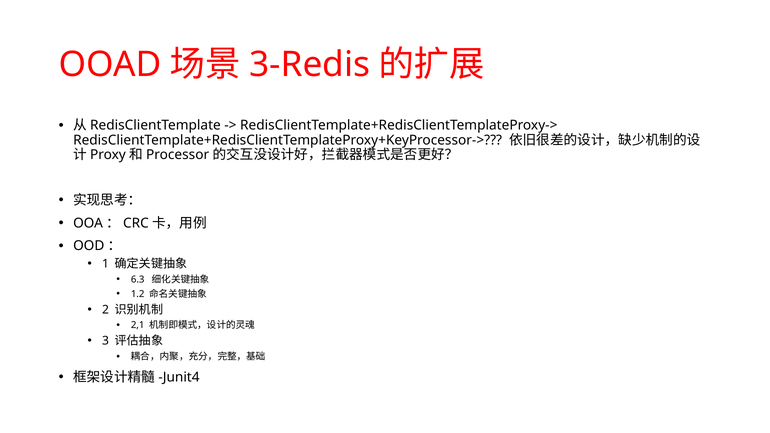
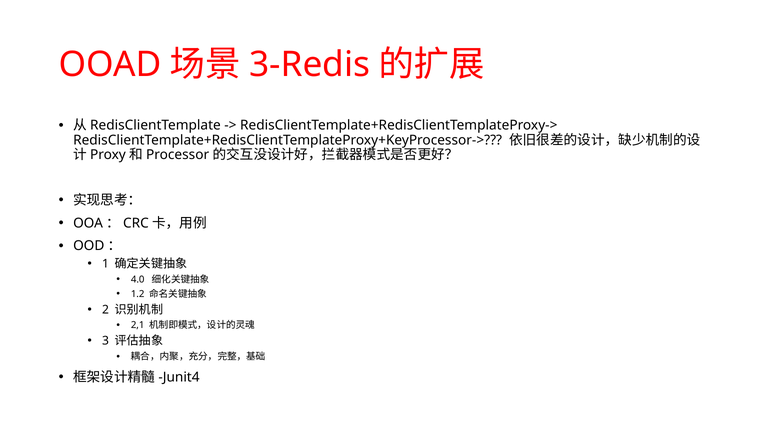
6.3: 6.3 -> 4.0
